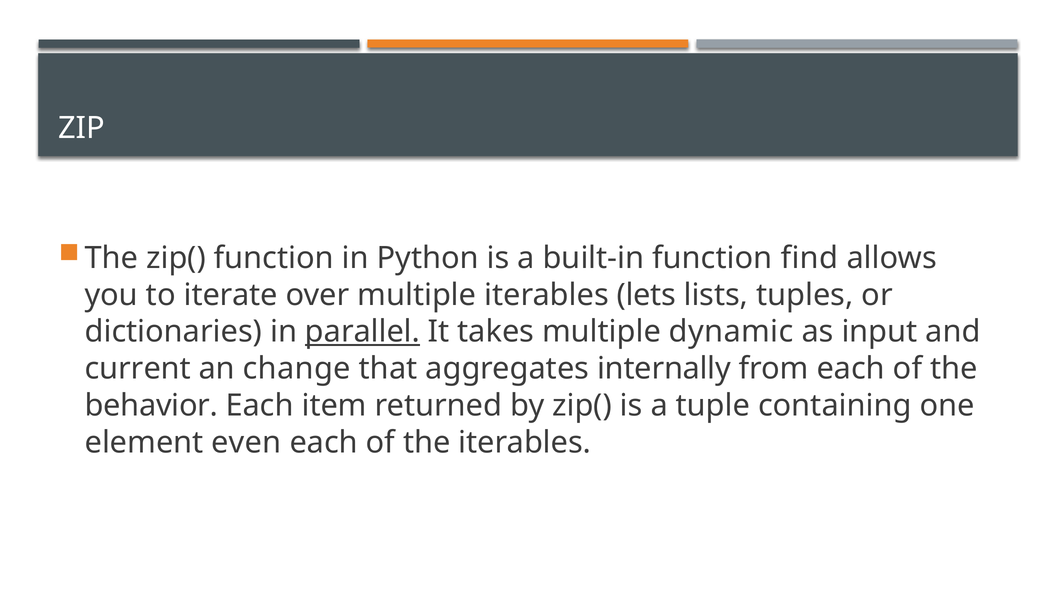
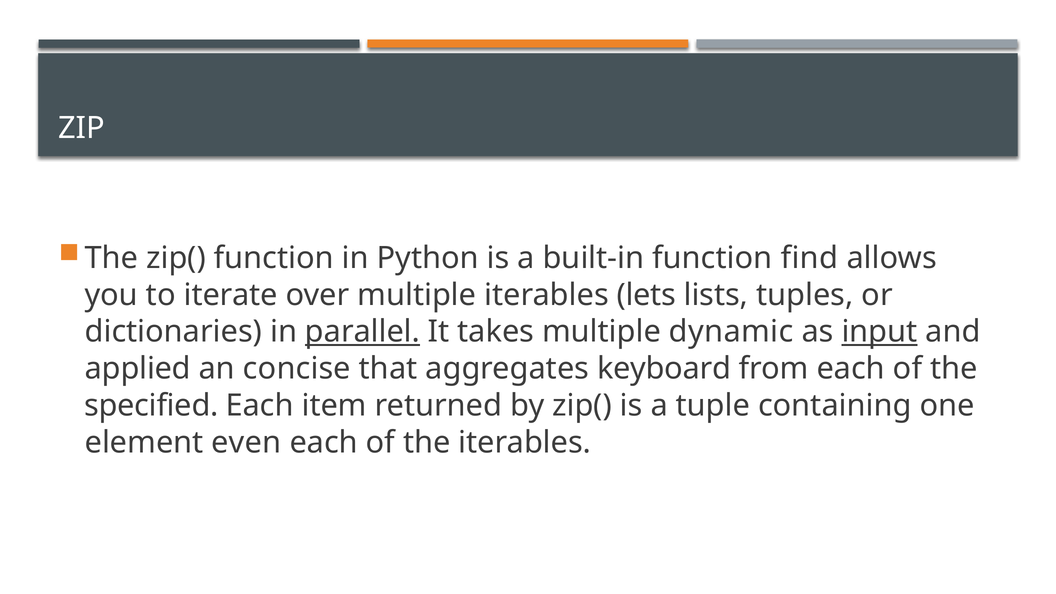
input underline: none -> present
current: current -> applied
change: change -> concise
internally: internally -> keyboard
behavior: behavior -> specified
